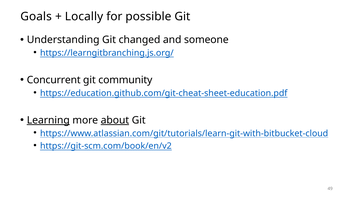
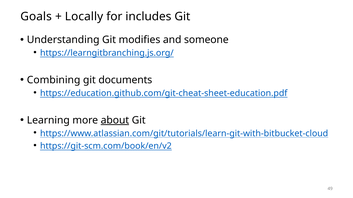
possible: possible -> includes
changed: changed -> modifies
Concurrent: Concurrent -> Combining
community: community -> documents
Learning underline: present -> none
